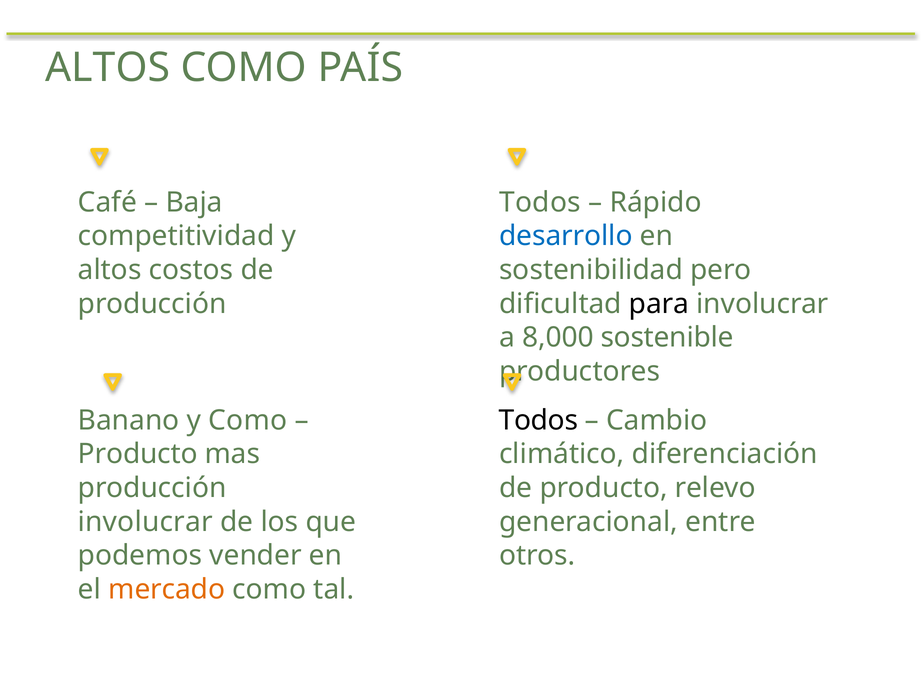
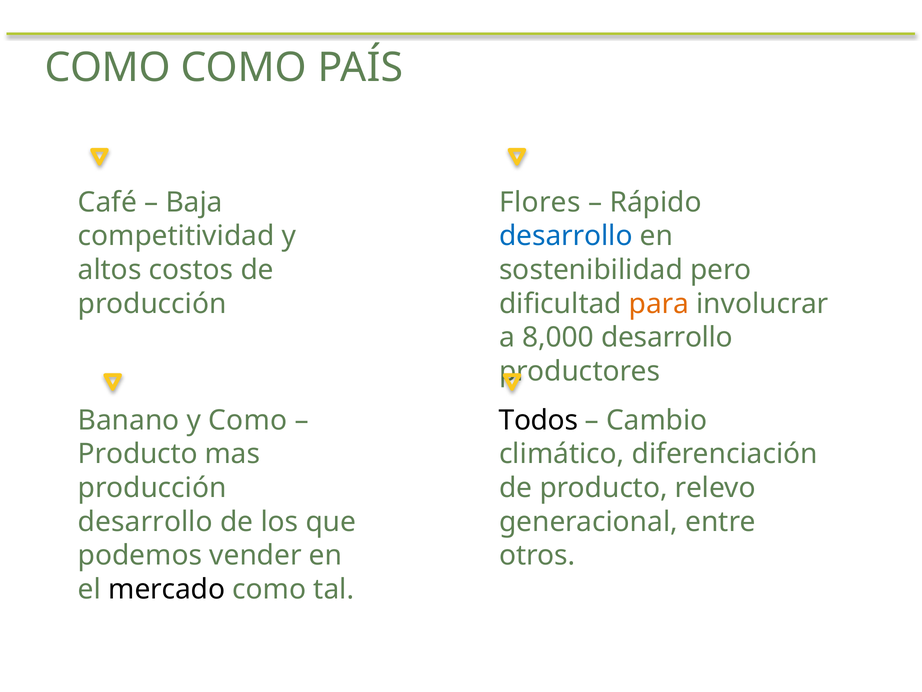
ALTOS at (108, 68): ALTOS -> COMO
Todos at (540, 202): Todos -> Flores
para colour: black -> orange
8,000 sostenible: sostenible -> desarrollo
involucrar at (145, 521): involucrar -> desarrollo
mercado colour: orange -> black
